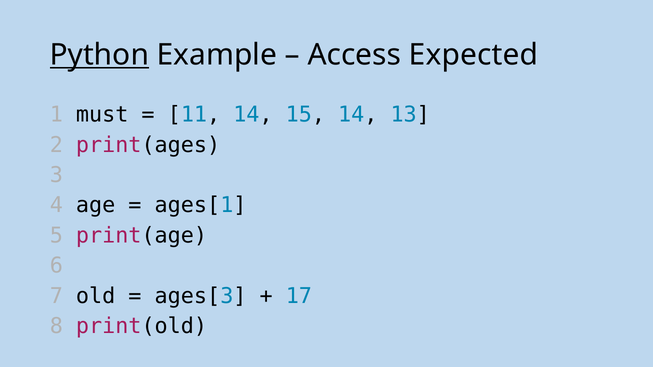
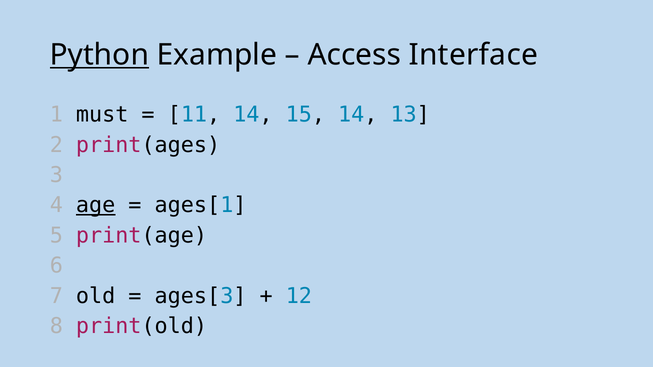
Expected: Expected -> Interface
age underline: none -> present
17: 17 -> 12
